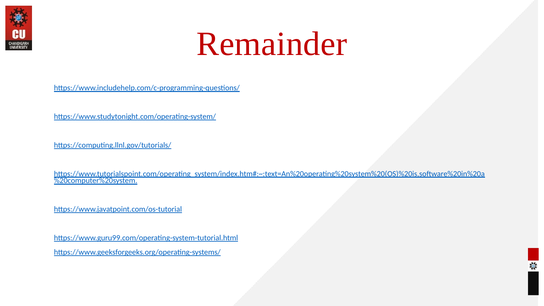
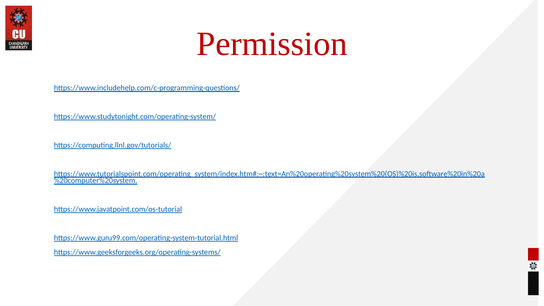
Remainder: Remainder -> Permission
